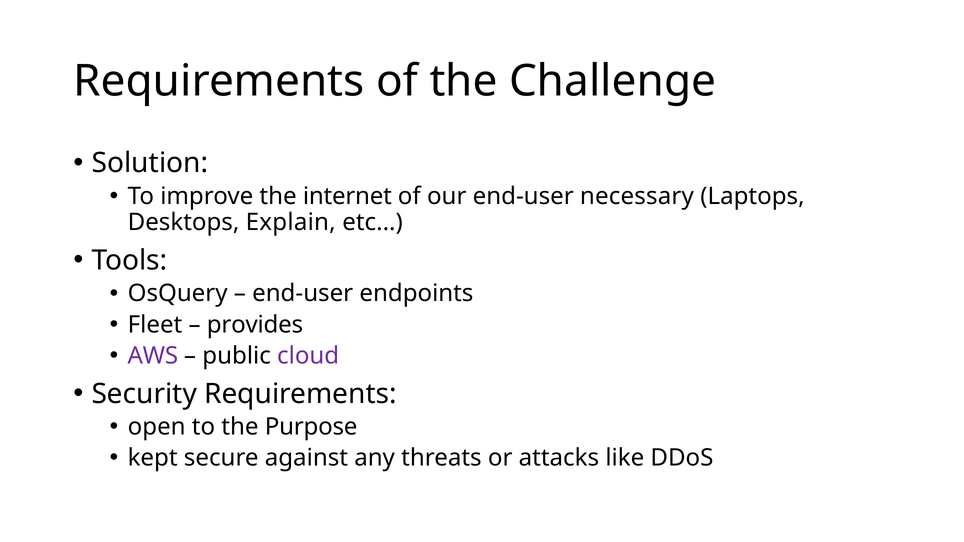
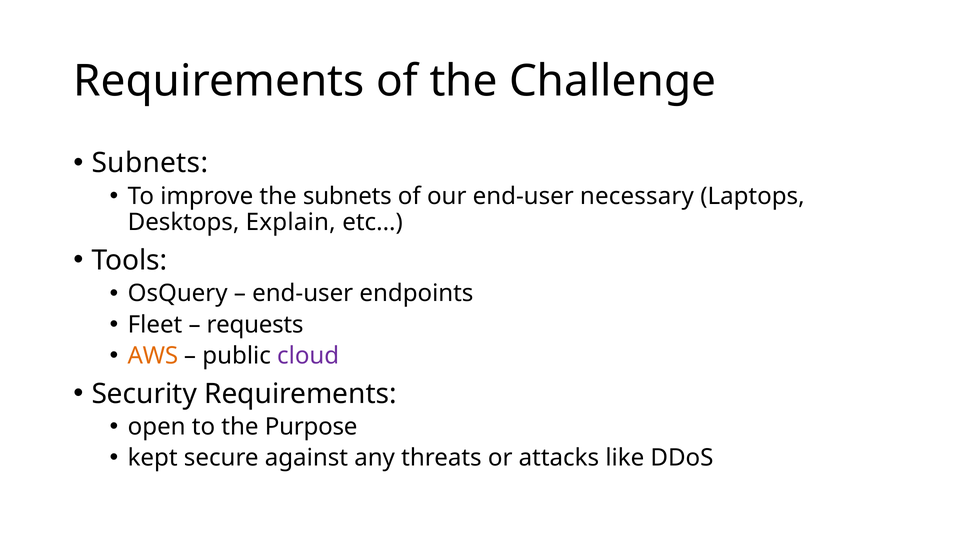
Solution at (150, 163): Solution -> Subnets
the internet: internet -> subnets
provides: provides -> requests
AWS colour: purple -> orange
